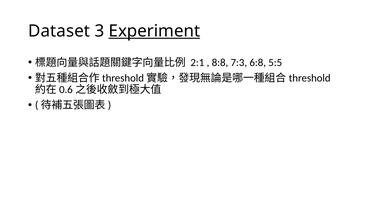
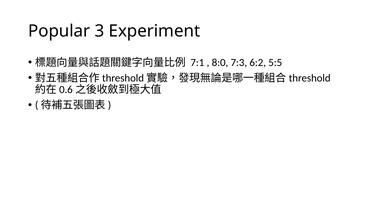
Dataset: Dataset -> Popular
Experiment underline: present -> none
2:1: 2:1 -> 7:1
8:8: 8:8 -> 8:0
6:8: 6:8 -> 6:2
